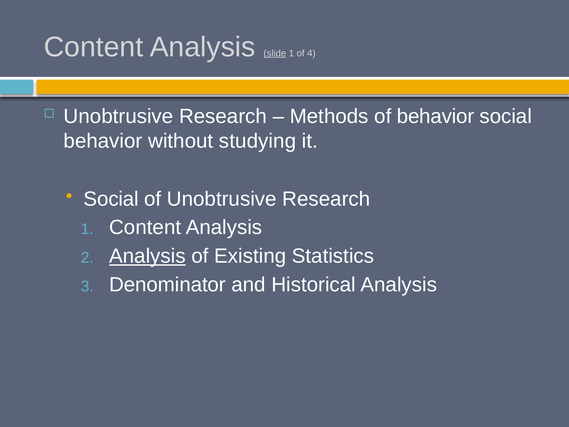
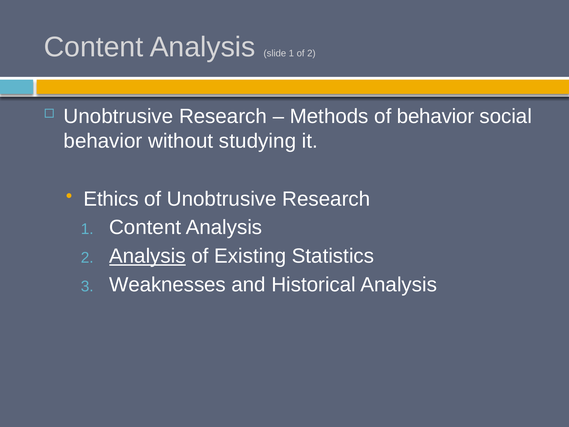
slide underline: present -> none
of 4: 4 -> 2
Social at (111, 199): Social -> Ethics
Denominator: Denominator -> Weaknesses
